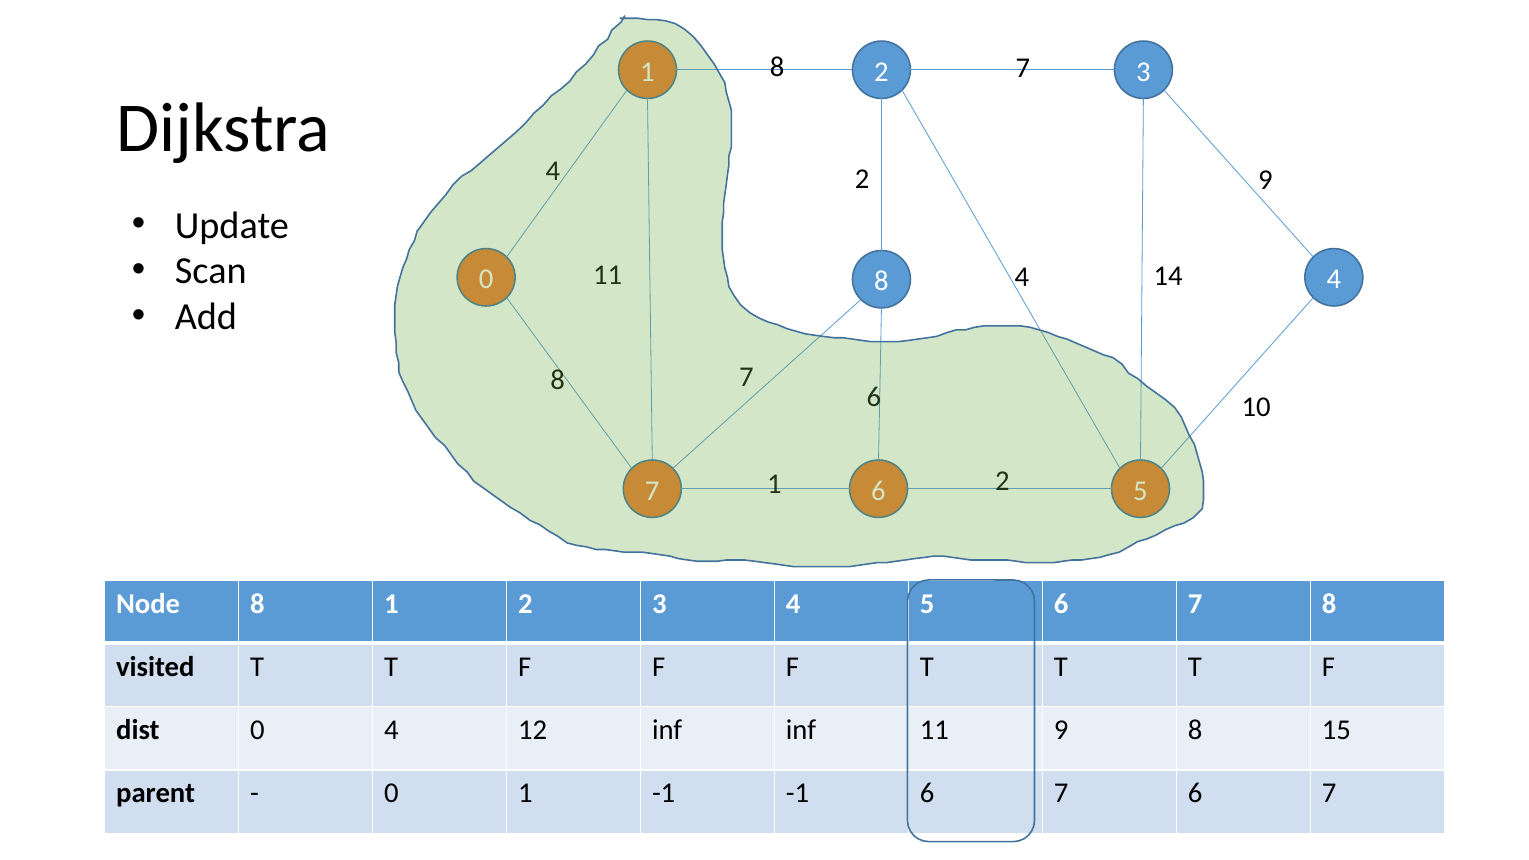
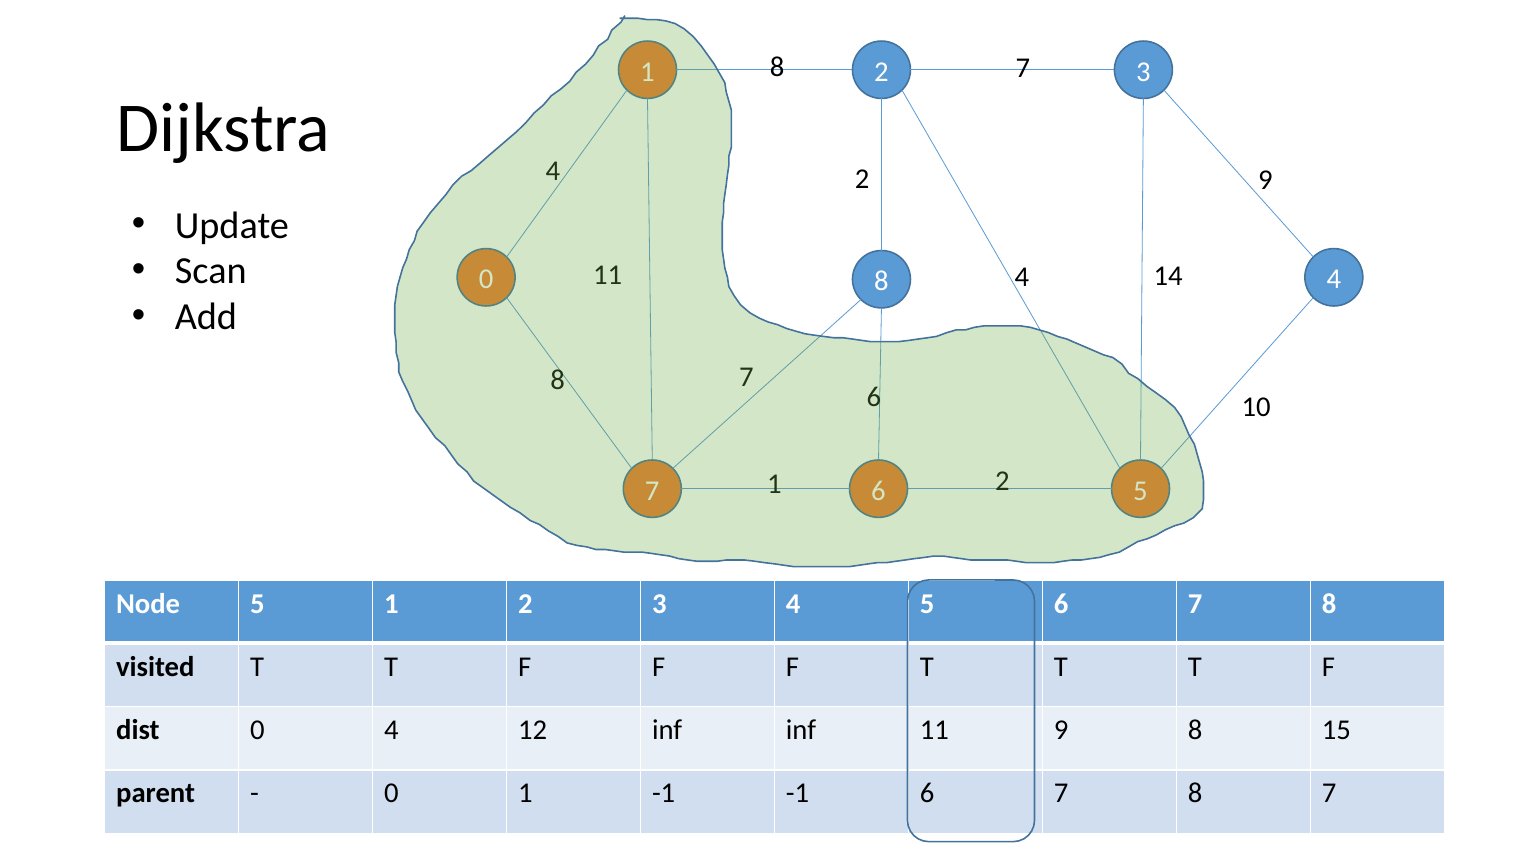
Node 8: 8 -> 5
-1 6 7 6: 6 -> 8
